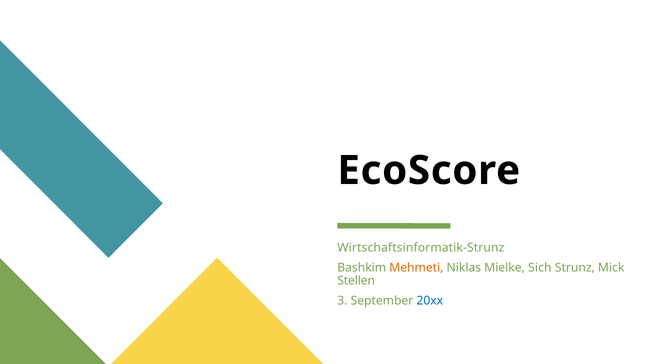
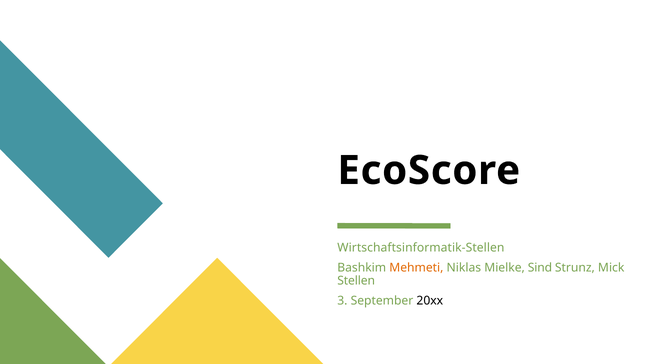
Wirtschaftsinformatik-Strunz: Wirtschaftsinformatik-Strunz -> Wirtschaftsinformatik-Stellen
Sich: Sich -> Sind
20xx colour: blue -> black
